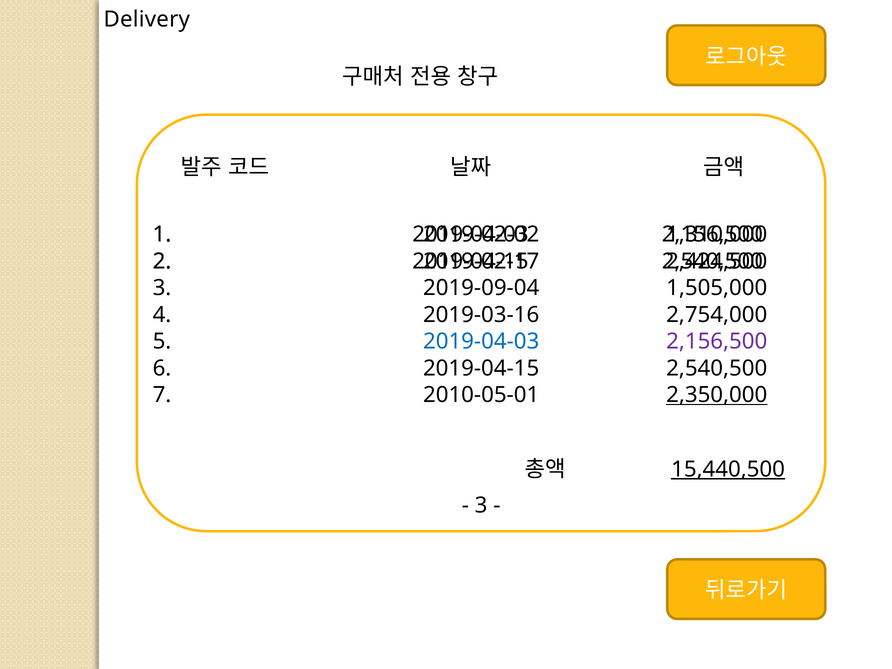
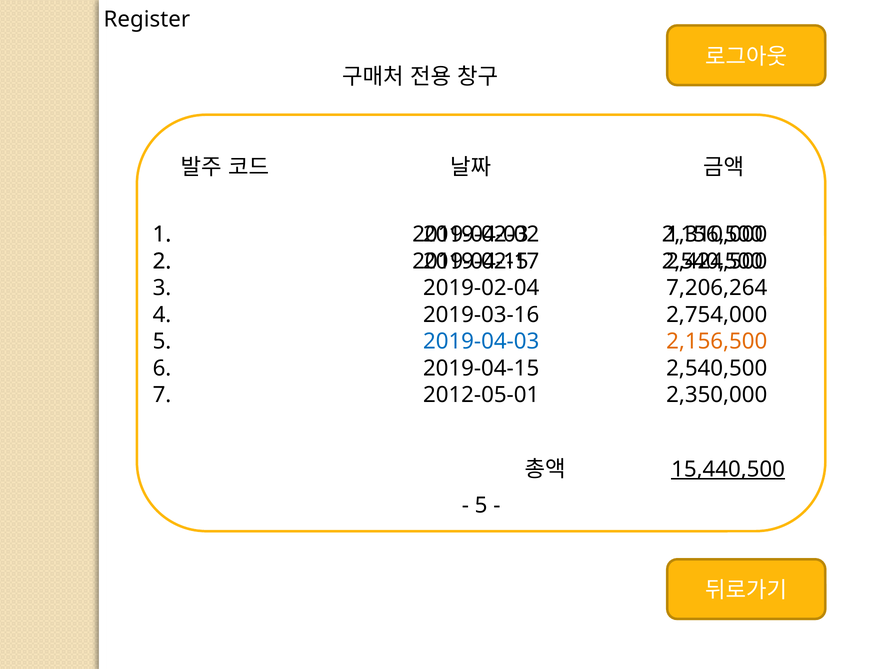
Delivery: Delivery -> Register
2019-09-04: 2019-09-04 -> 2019-02-04
1,505,000: 1,505,000 -> 7,206,264
2,156,500 at (717, 341) colour: purple -> orange
2010-05-01: 2010-05-01 -> 2012-05-01
2,350,000 underline: present -> none
3 at (481, 505): 3 -> 5
